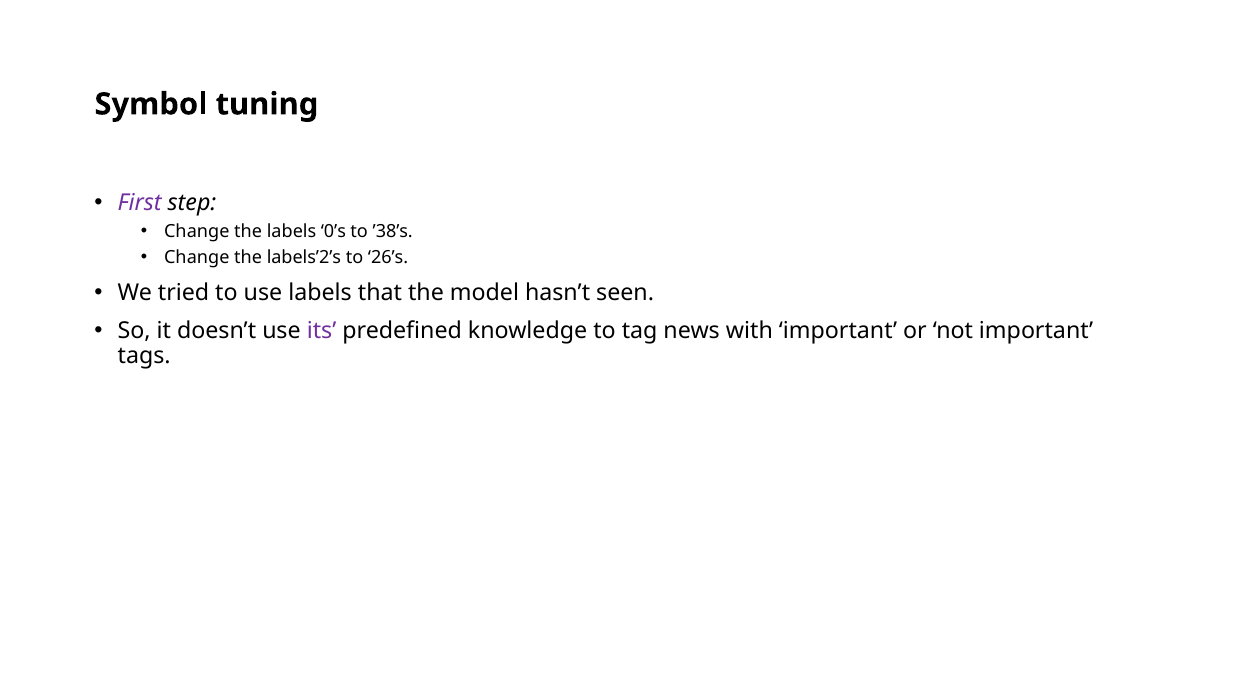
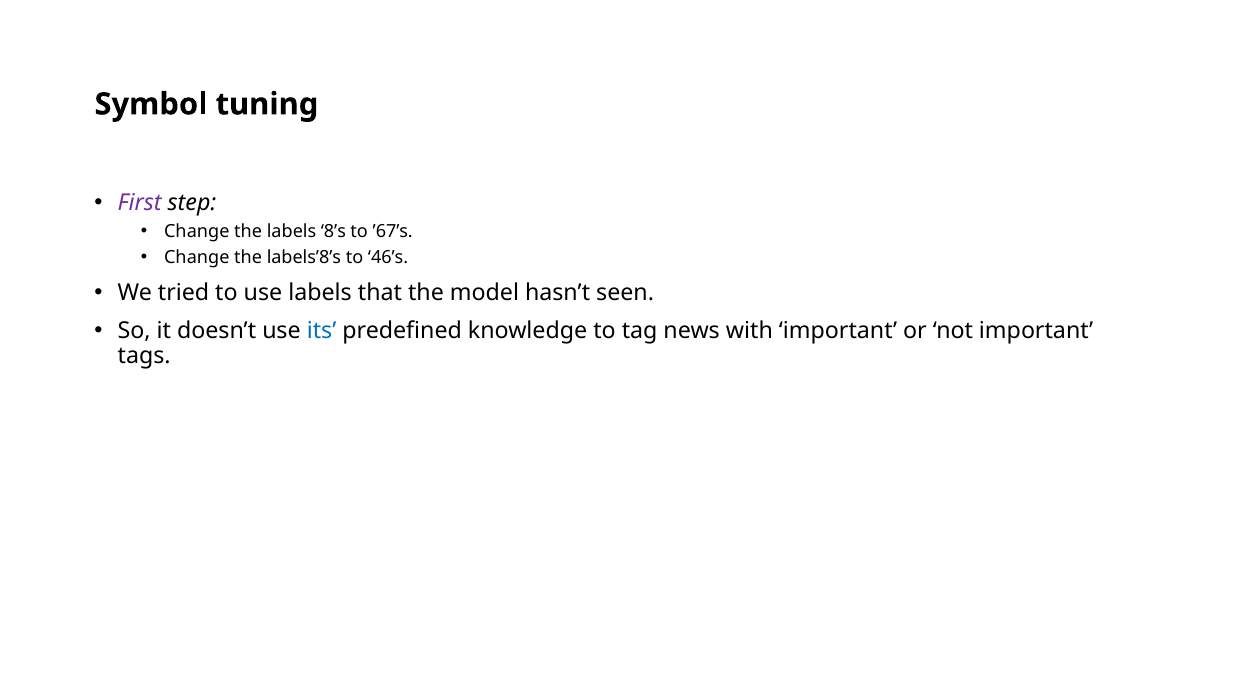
0’s: 0’s -> 8’s
’38’s: ’38’s -> ’67’s
labels’2’s: labels’2’s -> labels’8’s
26’s: 26’s -> 46’s
its colour: purple -> blue
